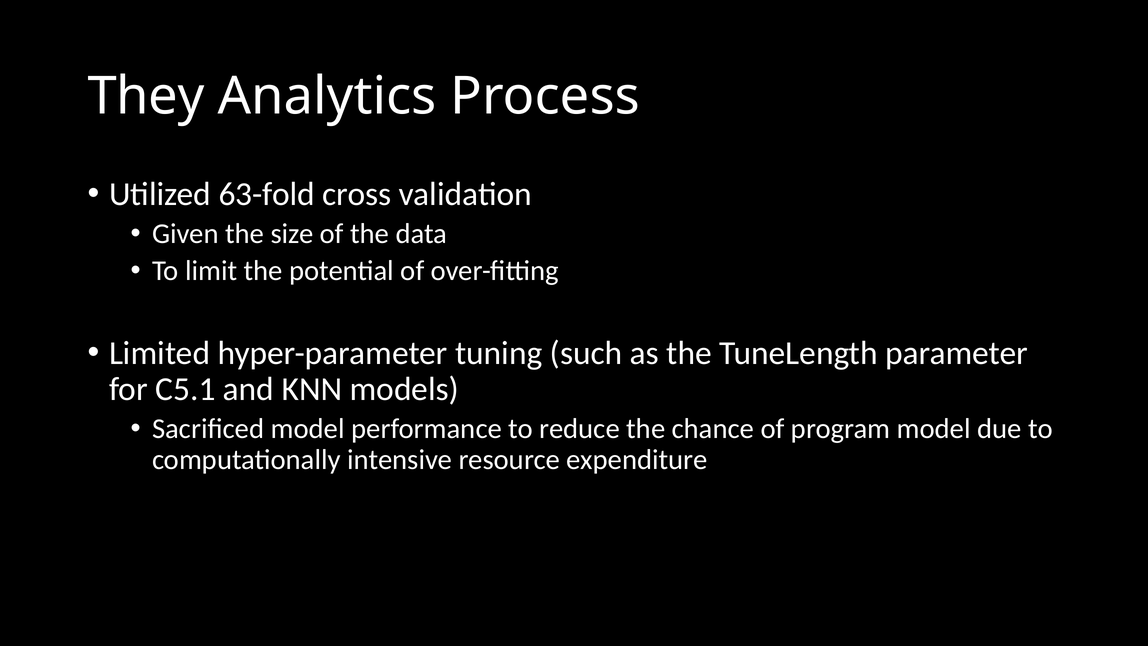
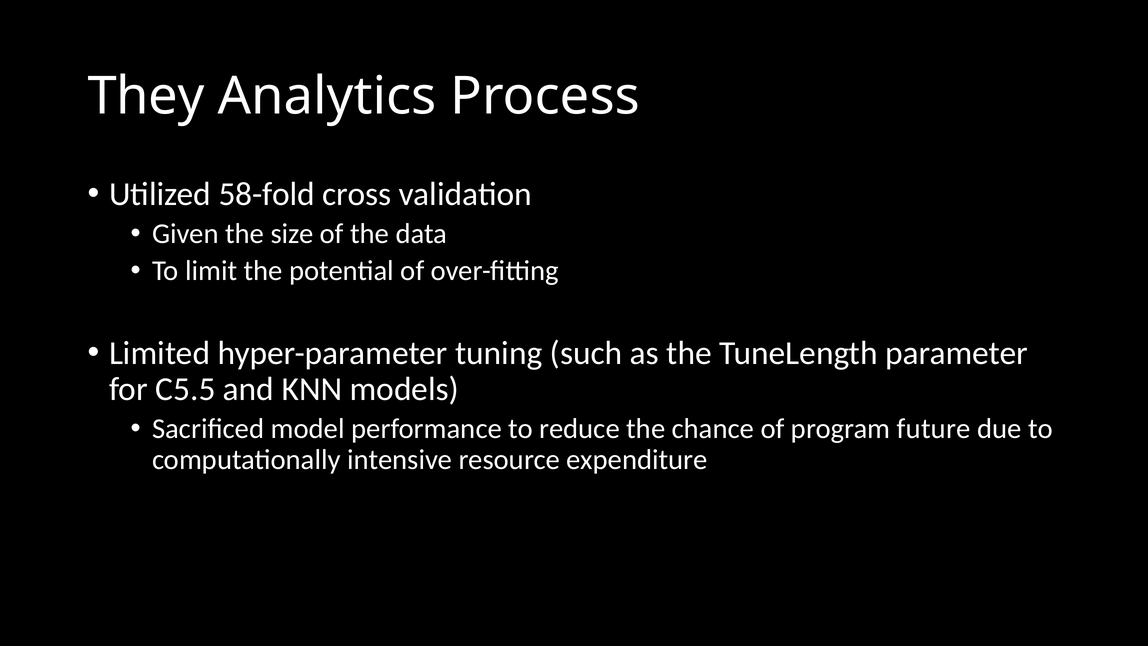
63-fold: 63-fold -> 58-fold
C5.1: C5.1 -> C5.5
program model: model -> future
